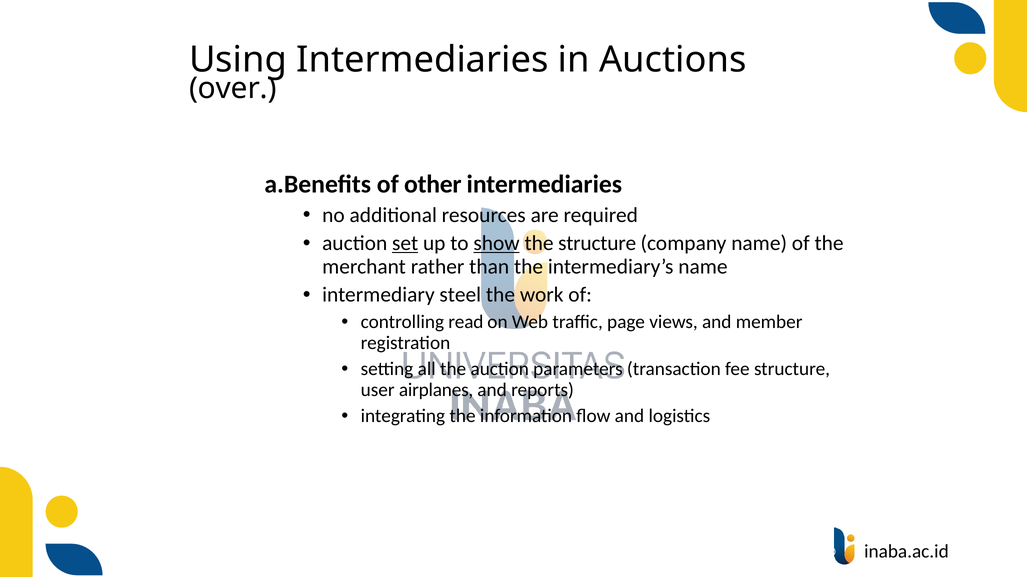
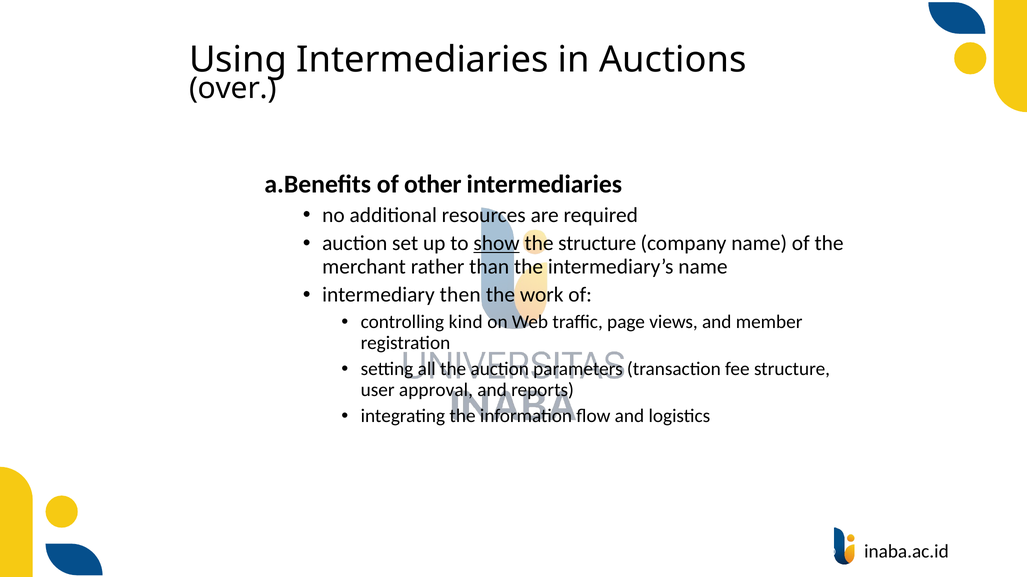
set underline: present -> none
steel: steel -> then
read: read -> kind
airplanes: airplanes -> approval
